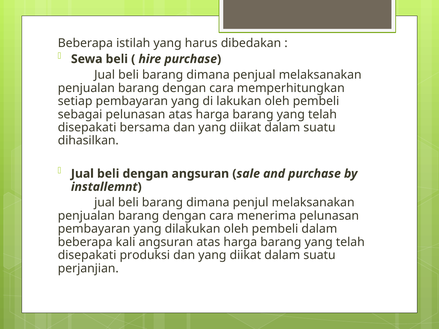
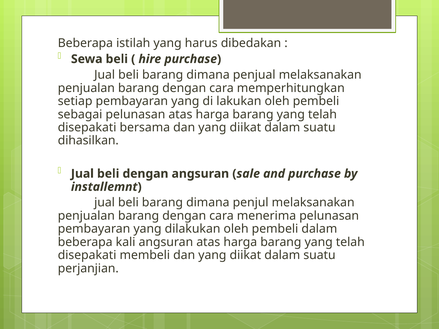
produksi: produksi -> membeli
